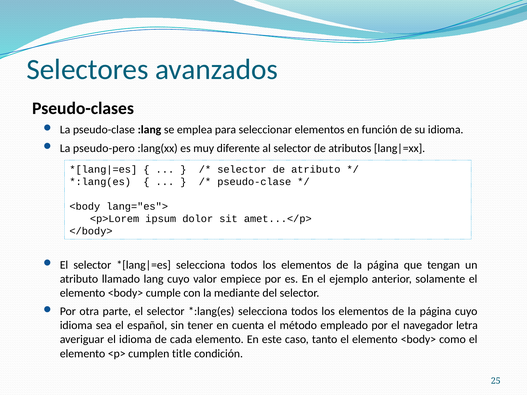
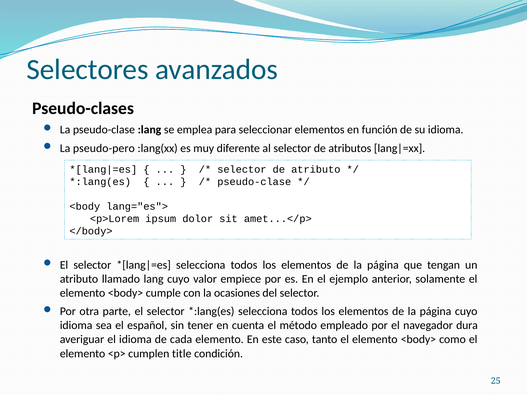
mediante: mediante -> ocasiones
letra: letra -> dura
